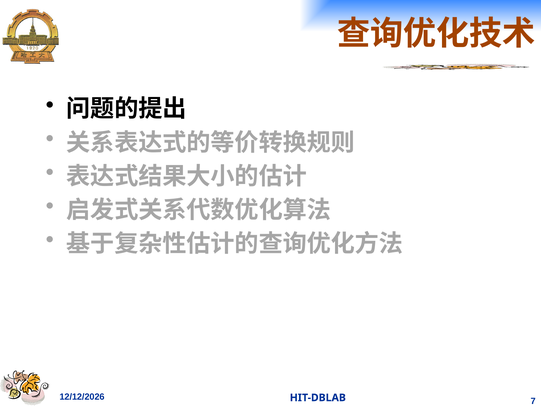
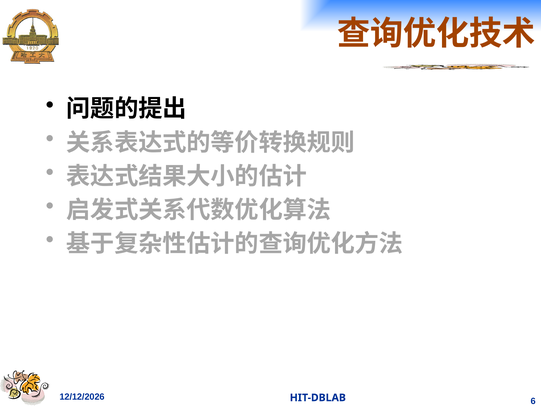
7: 7 -> 6
